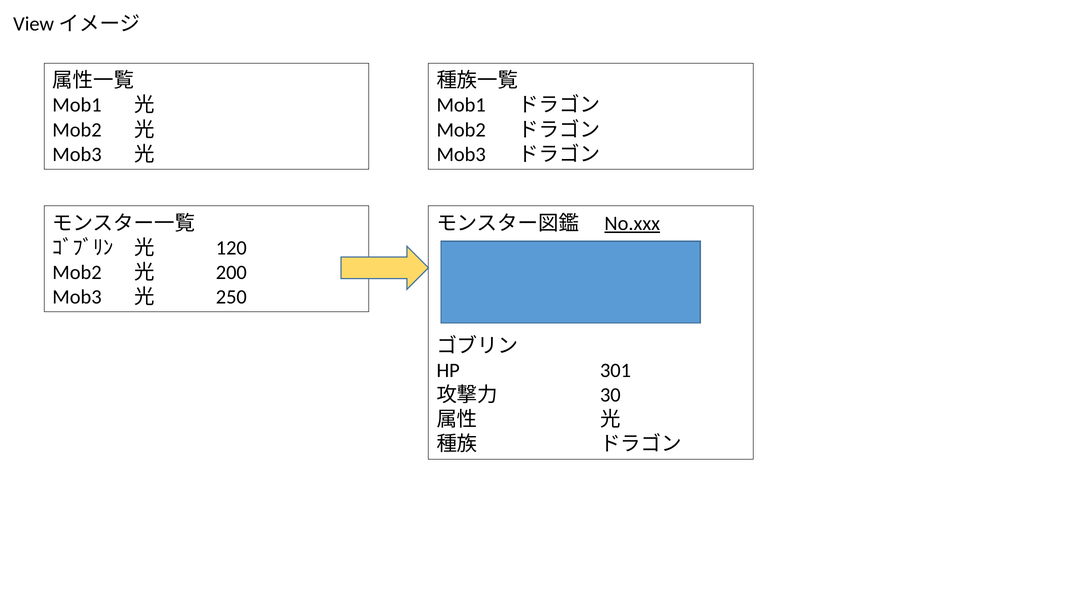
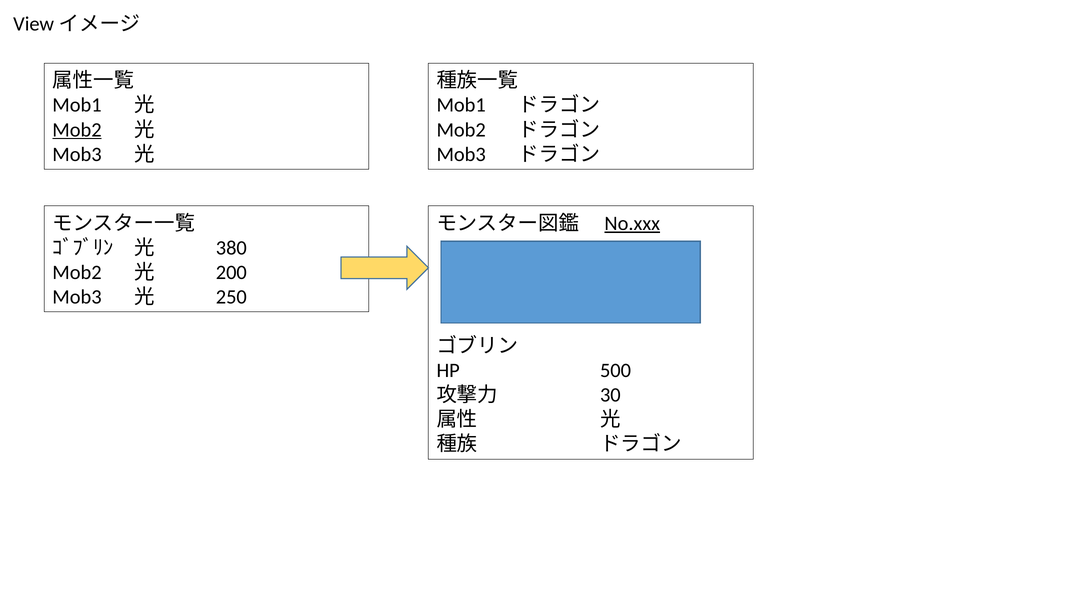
Mob2 at (77, 130) underline: none -> present
120: 120 -> 380
301: 301 -> 500
